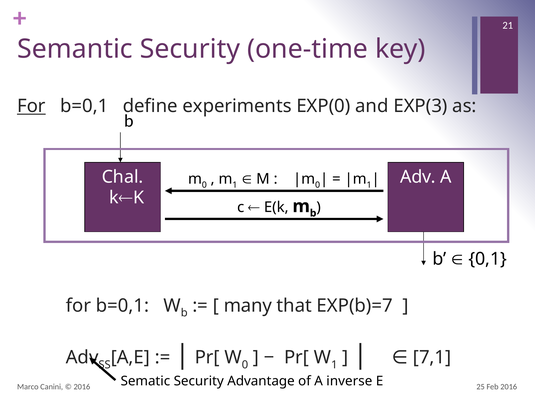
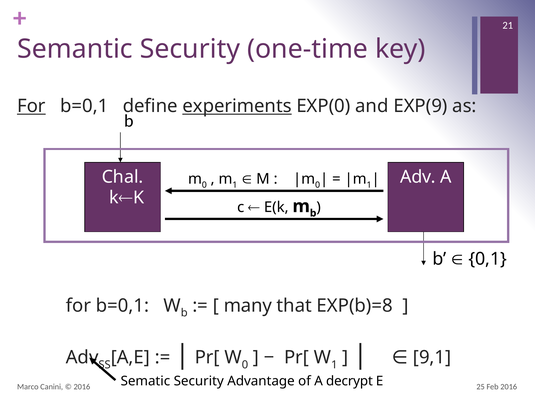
experiments underline: none -> present
EXP(3: EXP(3 -> EXP(9
EXP(b)=7: EXP(b)=7 -> EXP(b)=8
7,1: 7,1 -> 9,1
inverse: inverse -> decrypt
